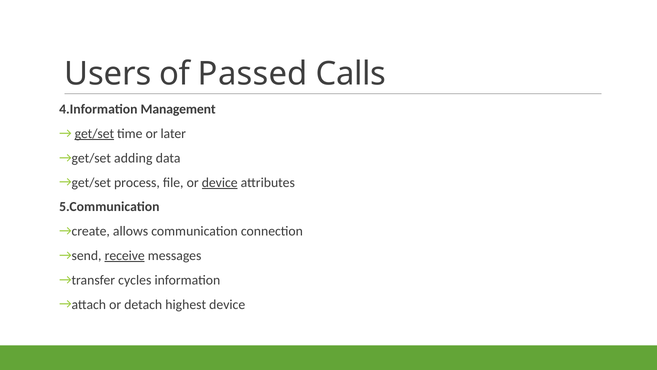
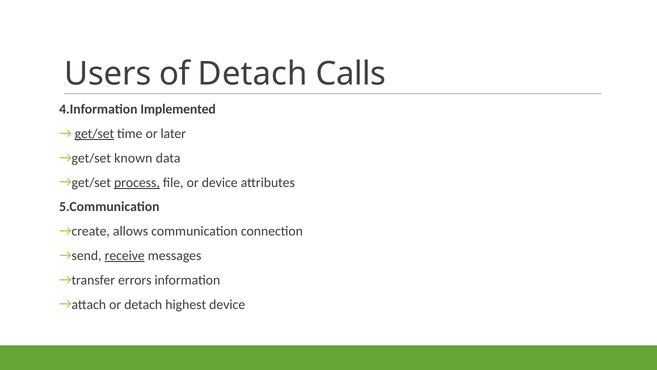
of Passed: Passed -> Detach
Management: Management -> Implemented
adding: adding -> known
process underline: none -> present
device at (220, 182) underline: present -> none
cycles: cycles -> errors
